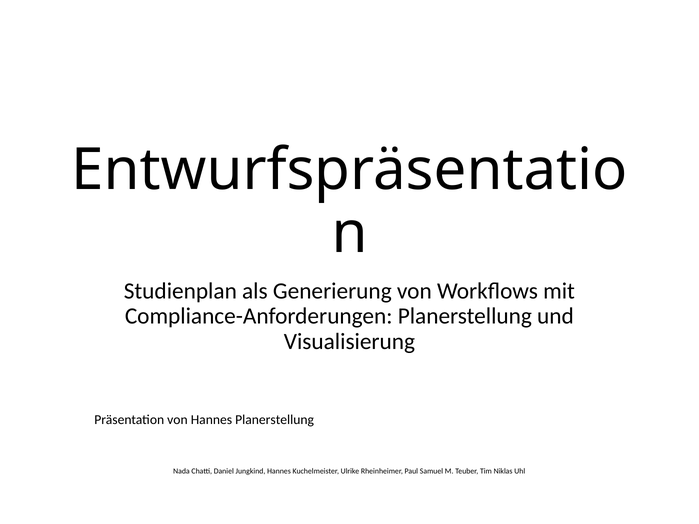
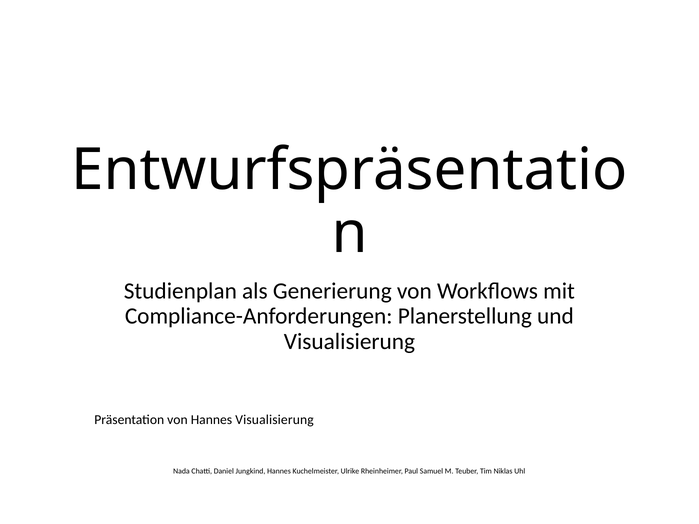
Hannes Planerstellung: Planerstellung -> Visualisierung
